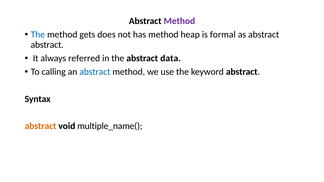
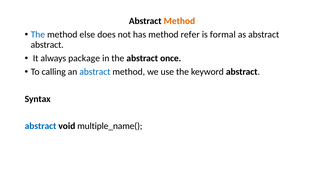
Method at (179, 21) colour: purple -> orange
gets: gets -> else
heap: heap -> refer
referred: referred -> package
data: data -> once
abstract at (41, 126) colour: orange -> blue
